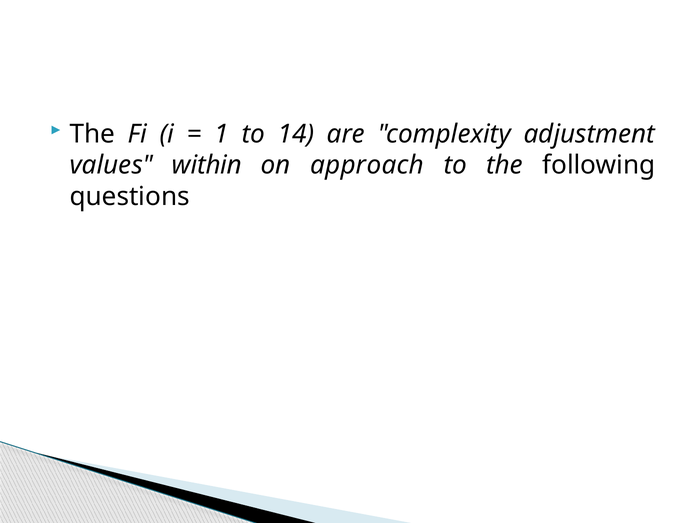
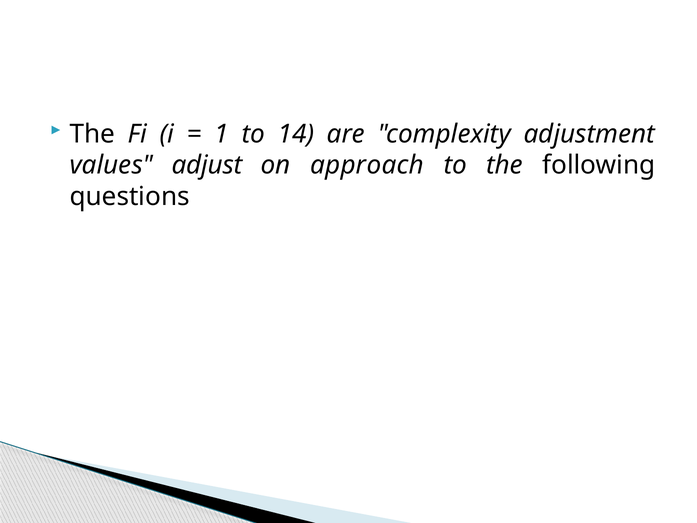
within: within -> adjust
